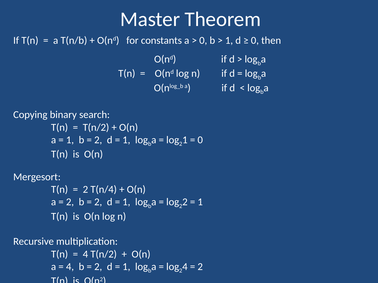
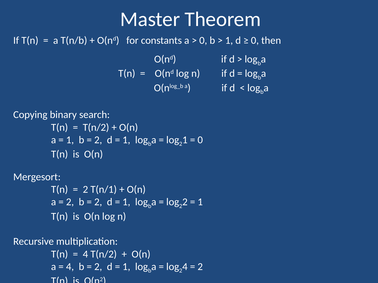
T(n/4: T(n/4 -> T(n/1
